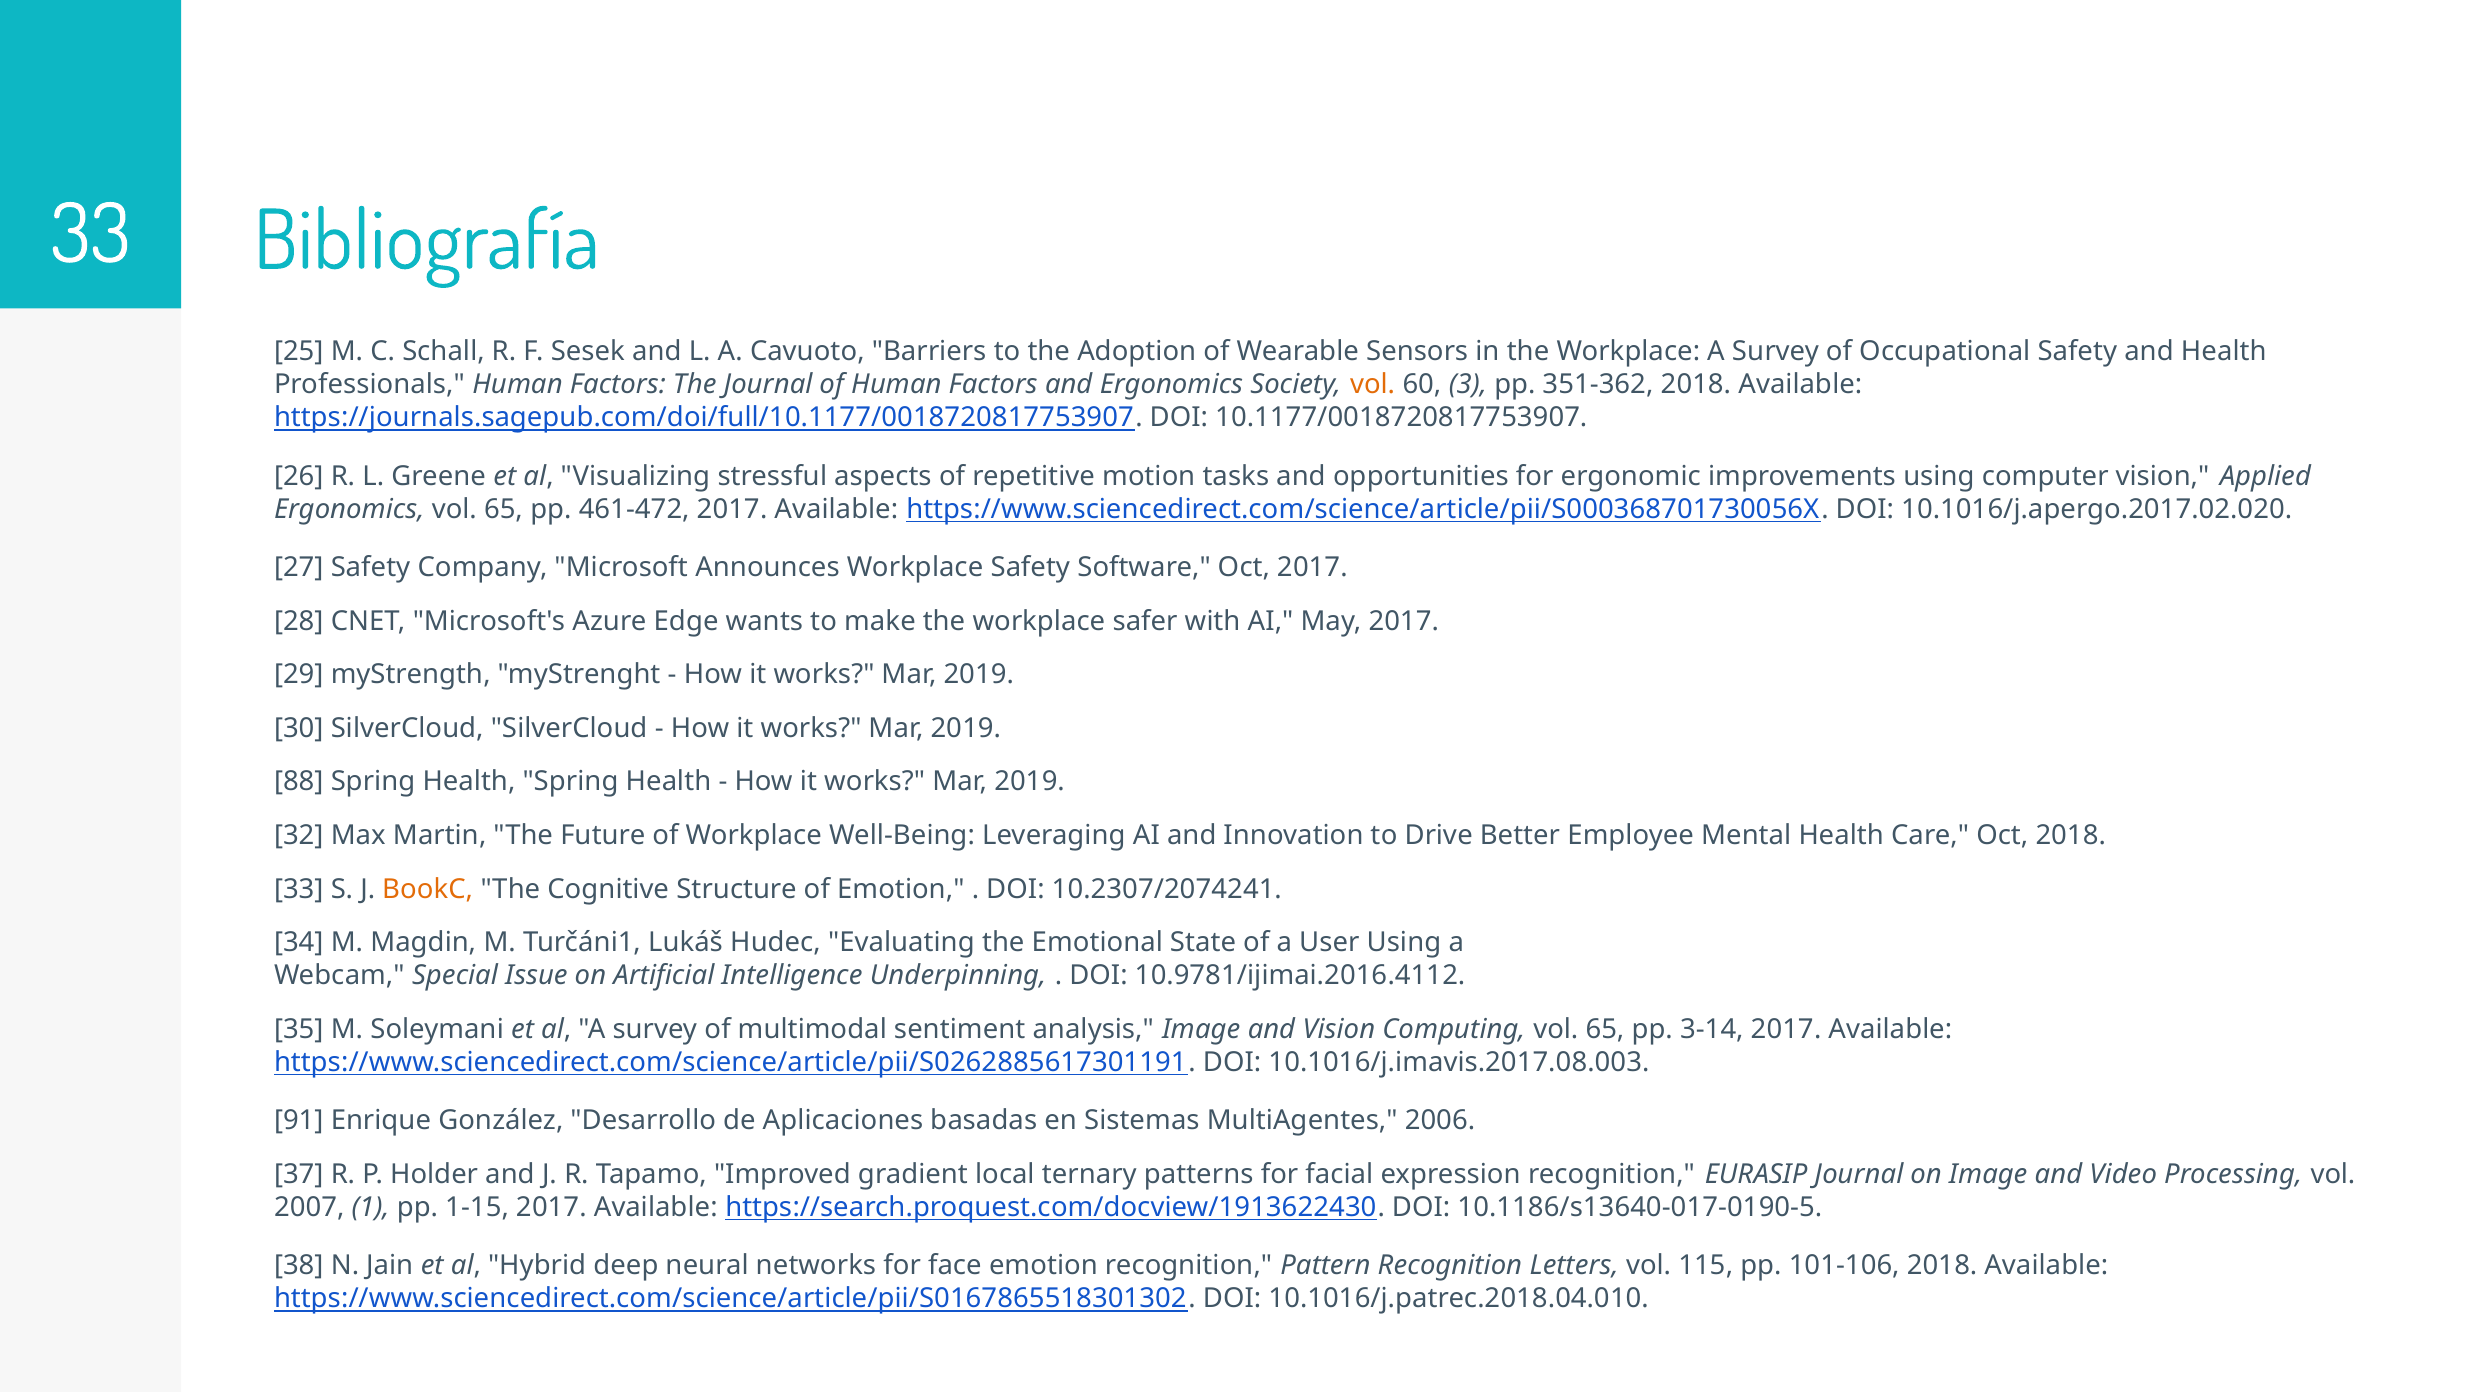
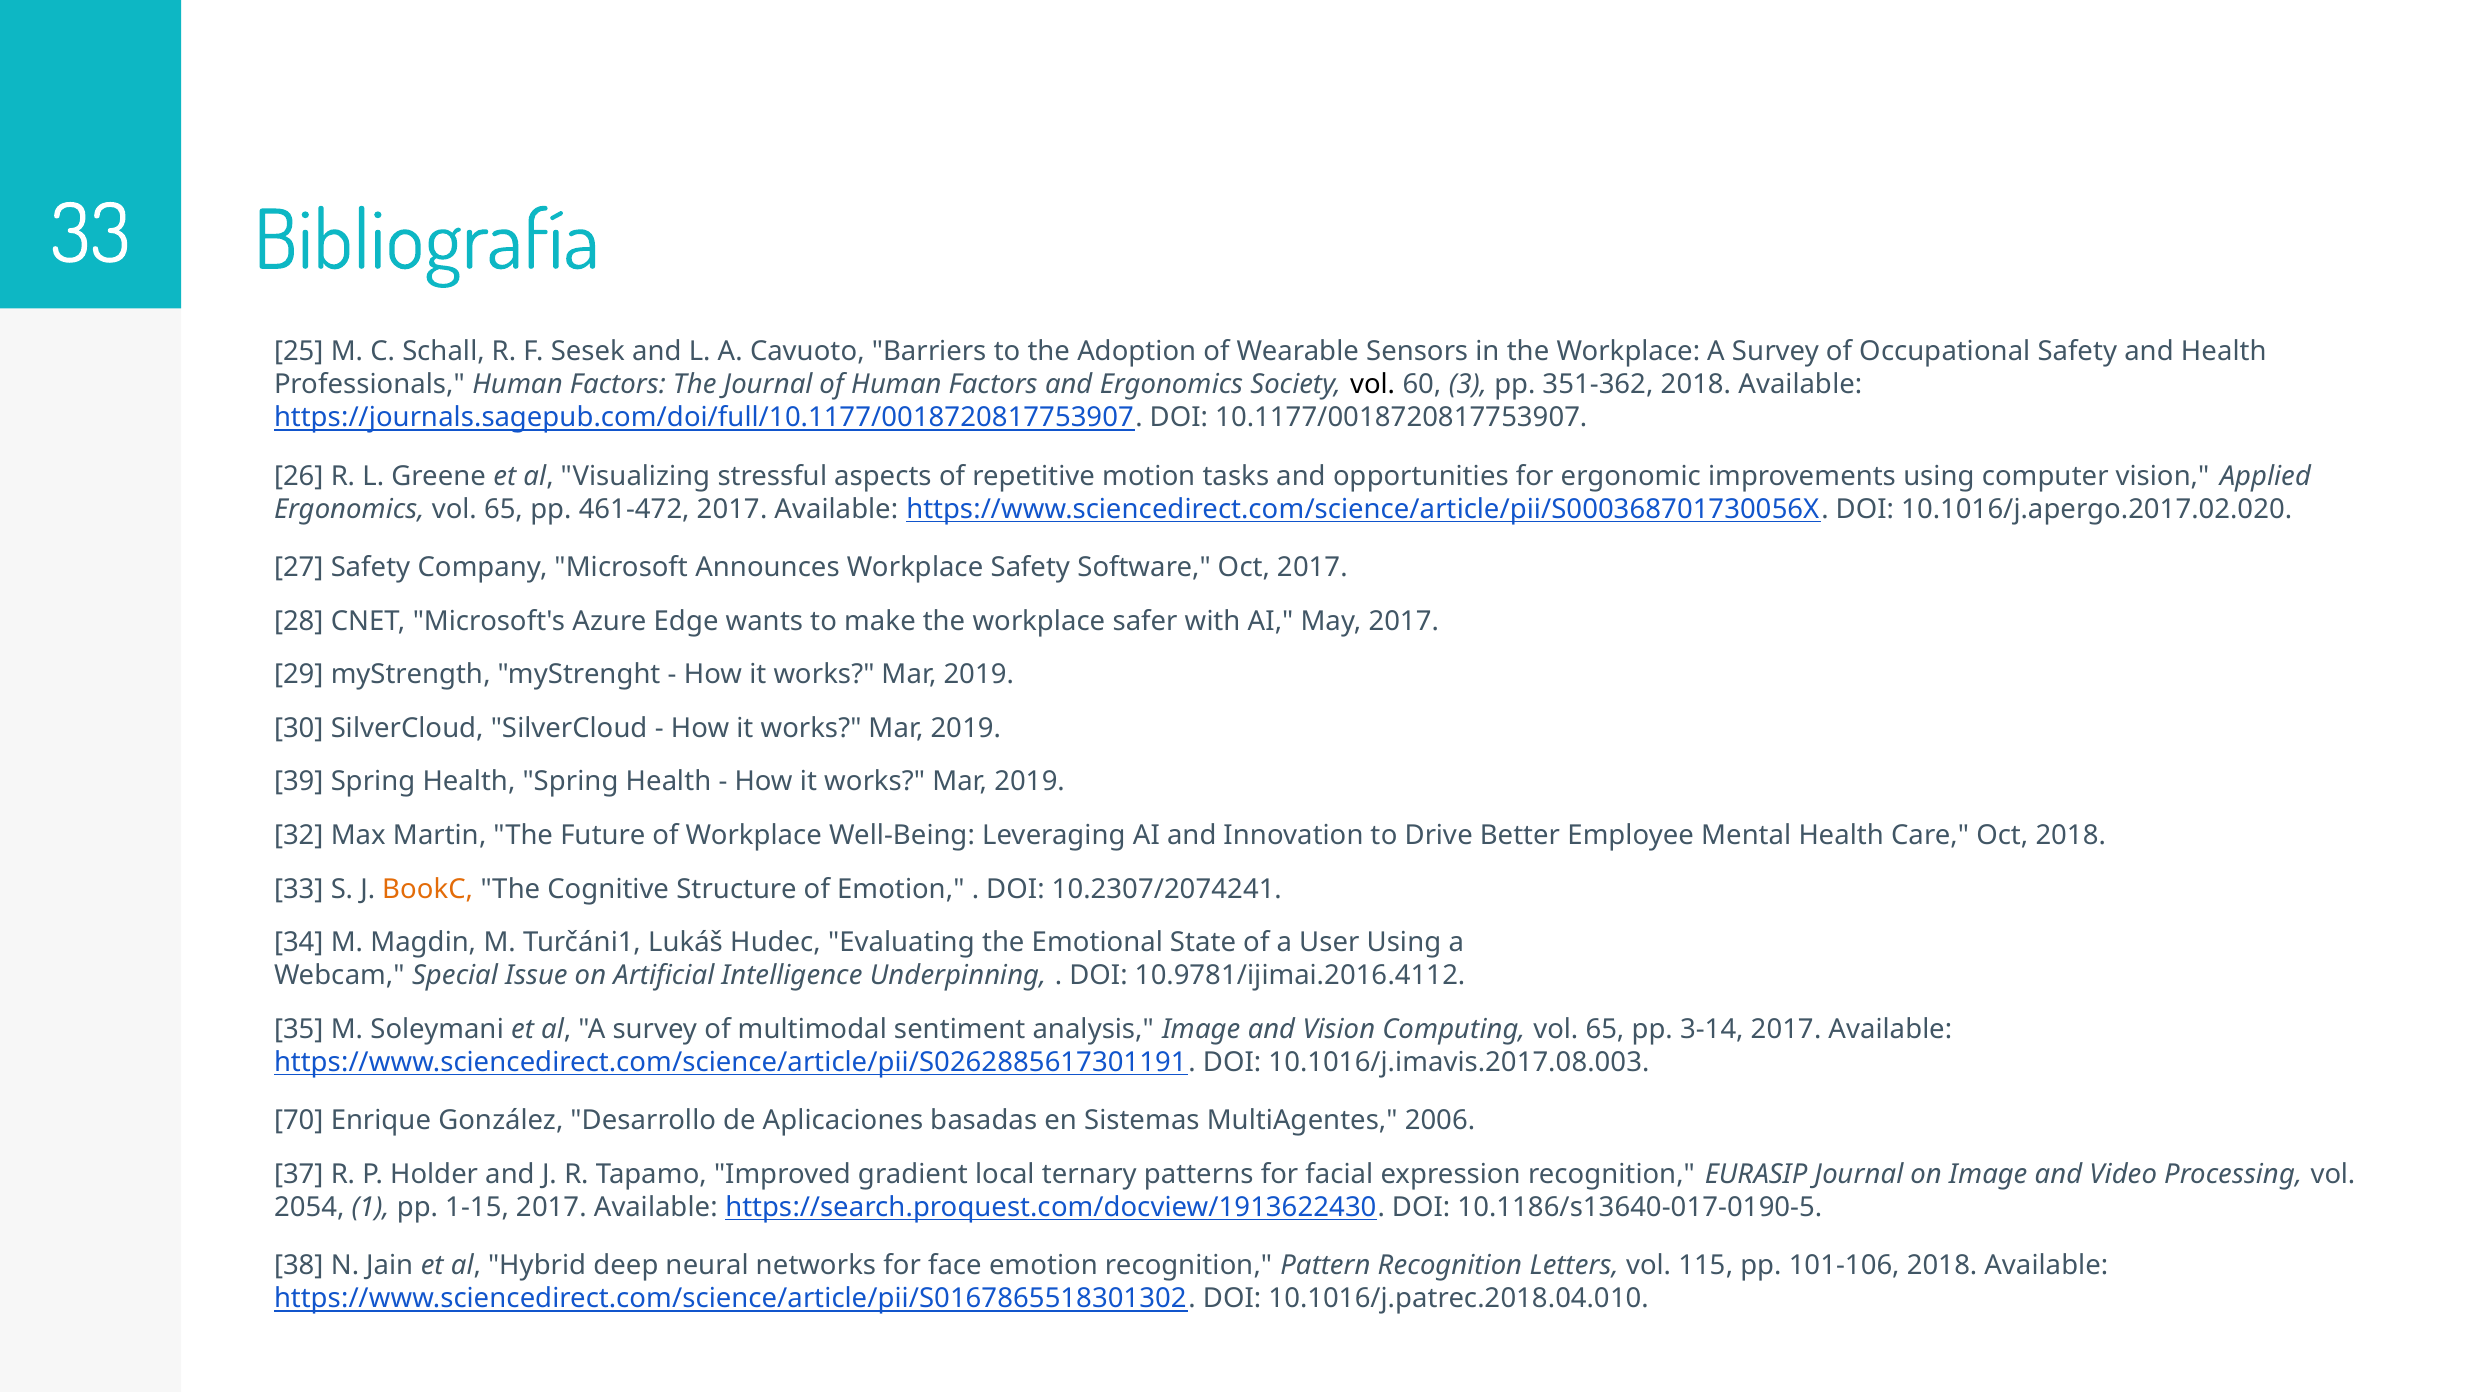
vol at (1373, 385) colour: orange -> black
88: 88 -> 39
91: 91 -> 70
2007: 2007 -> 2054
